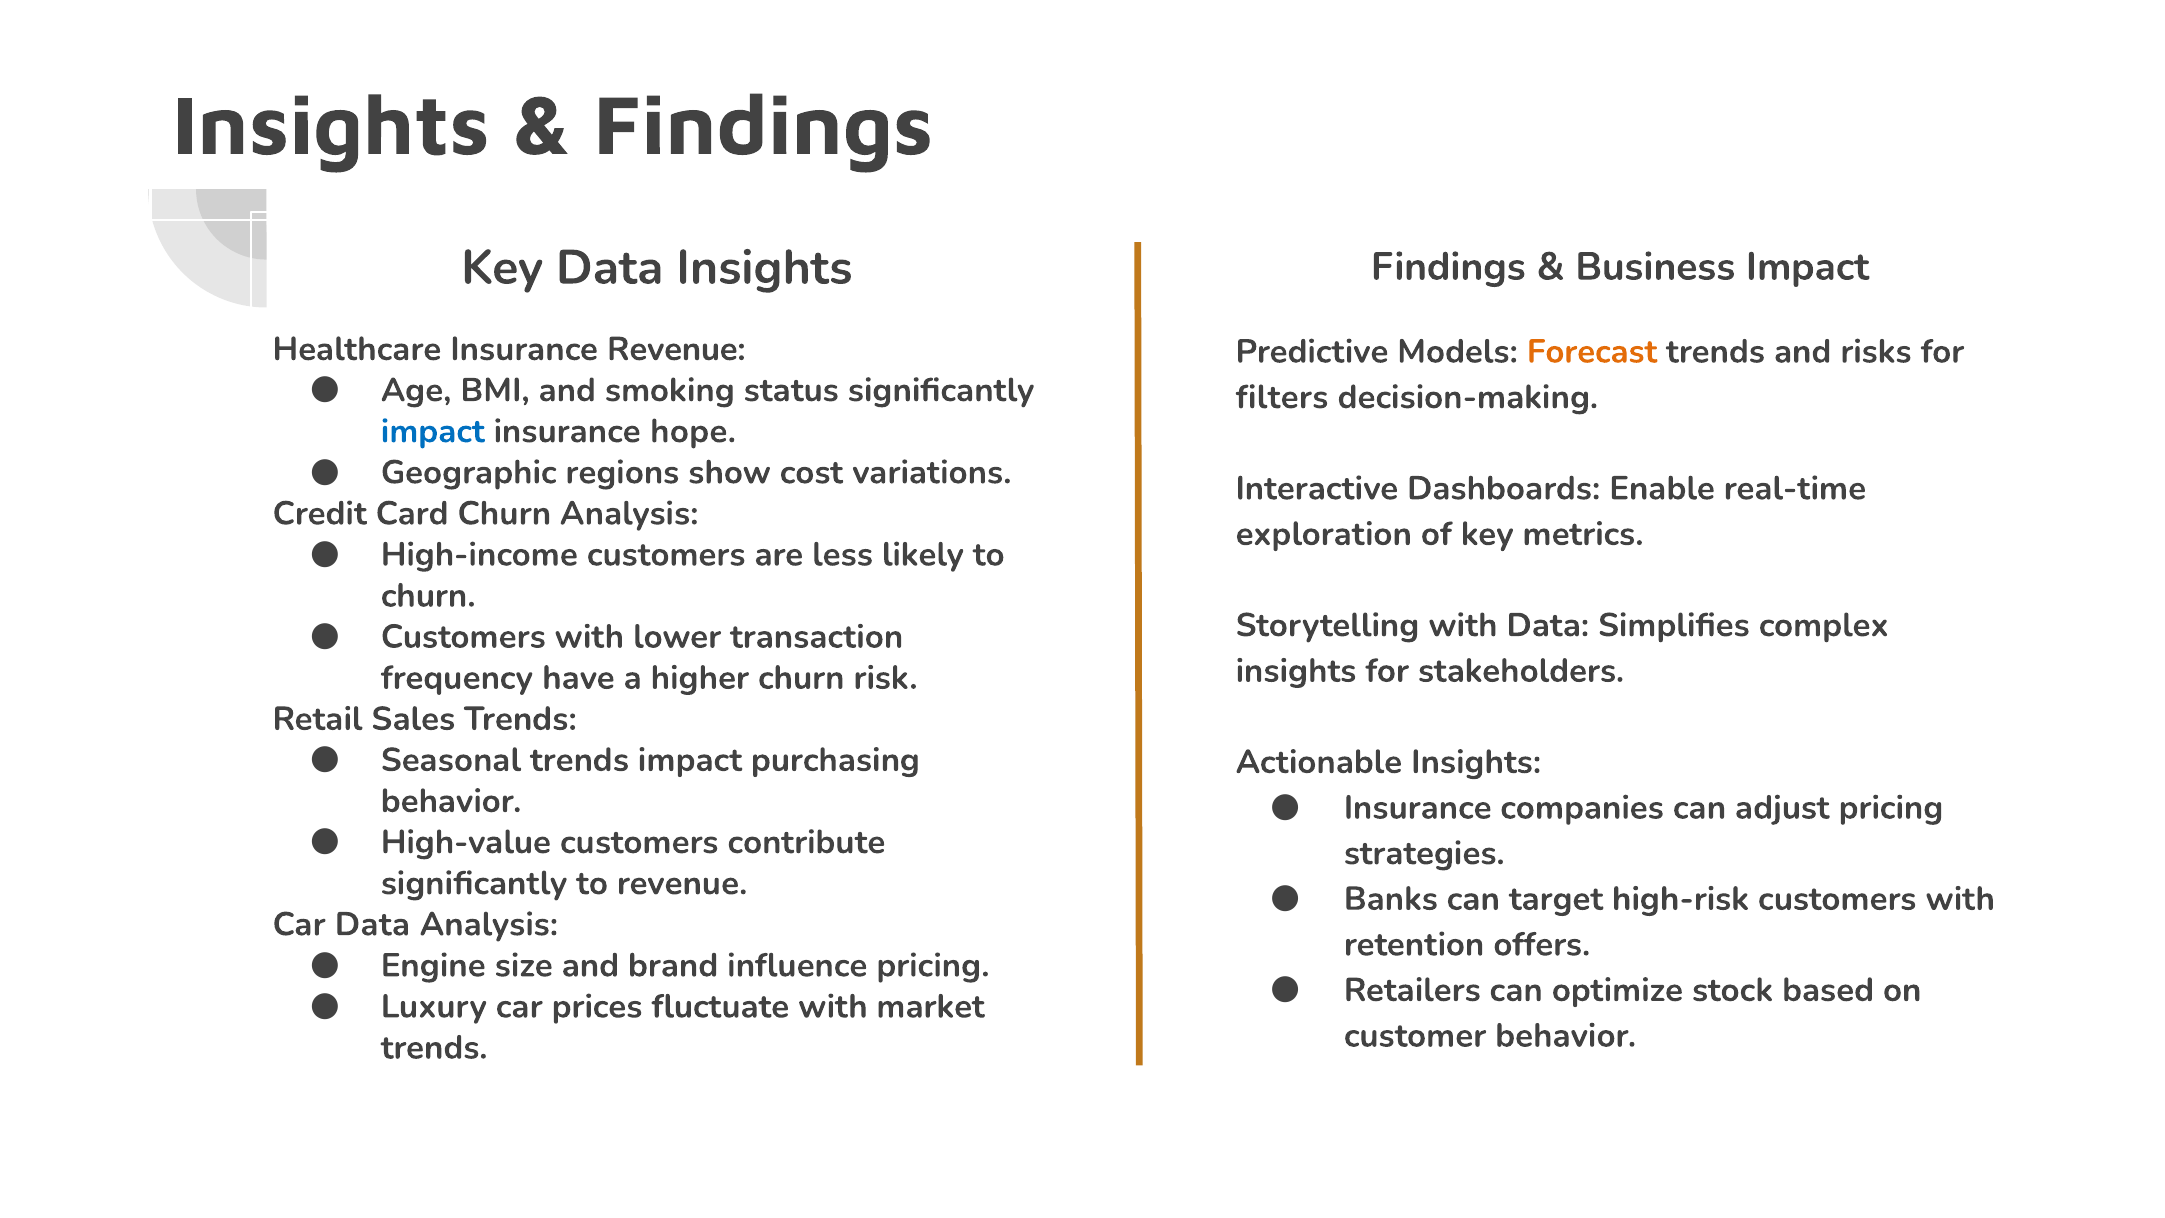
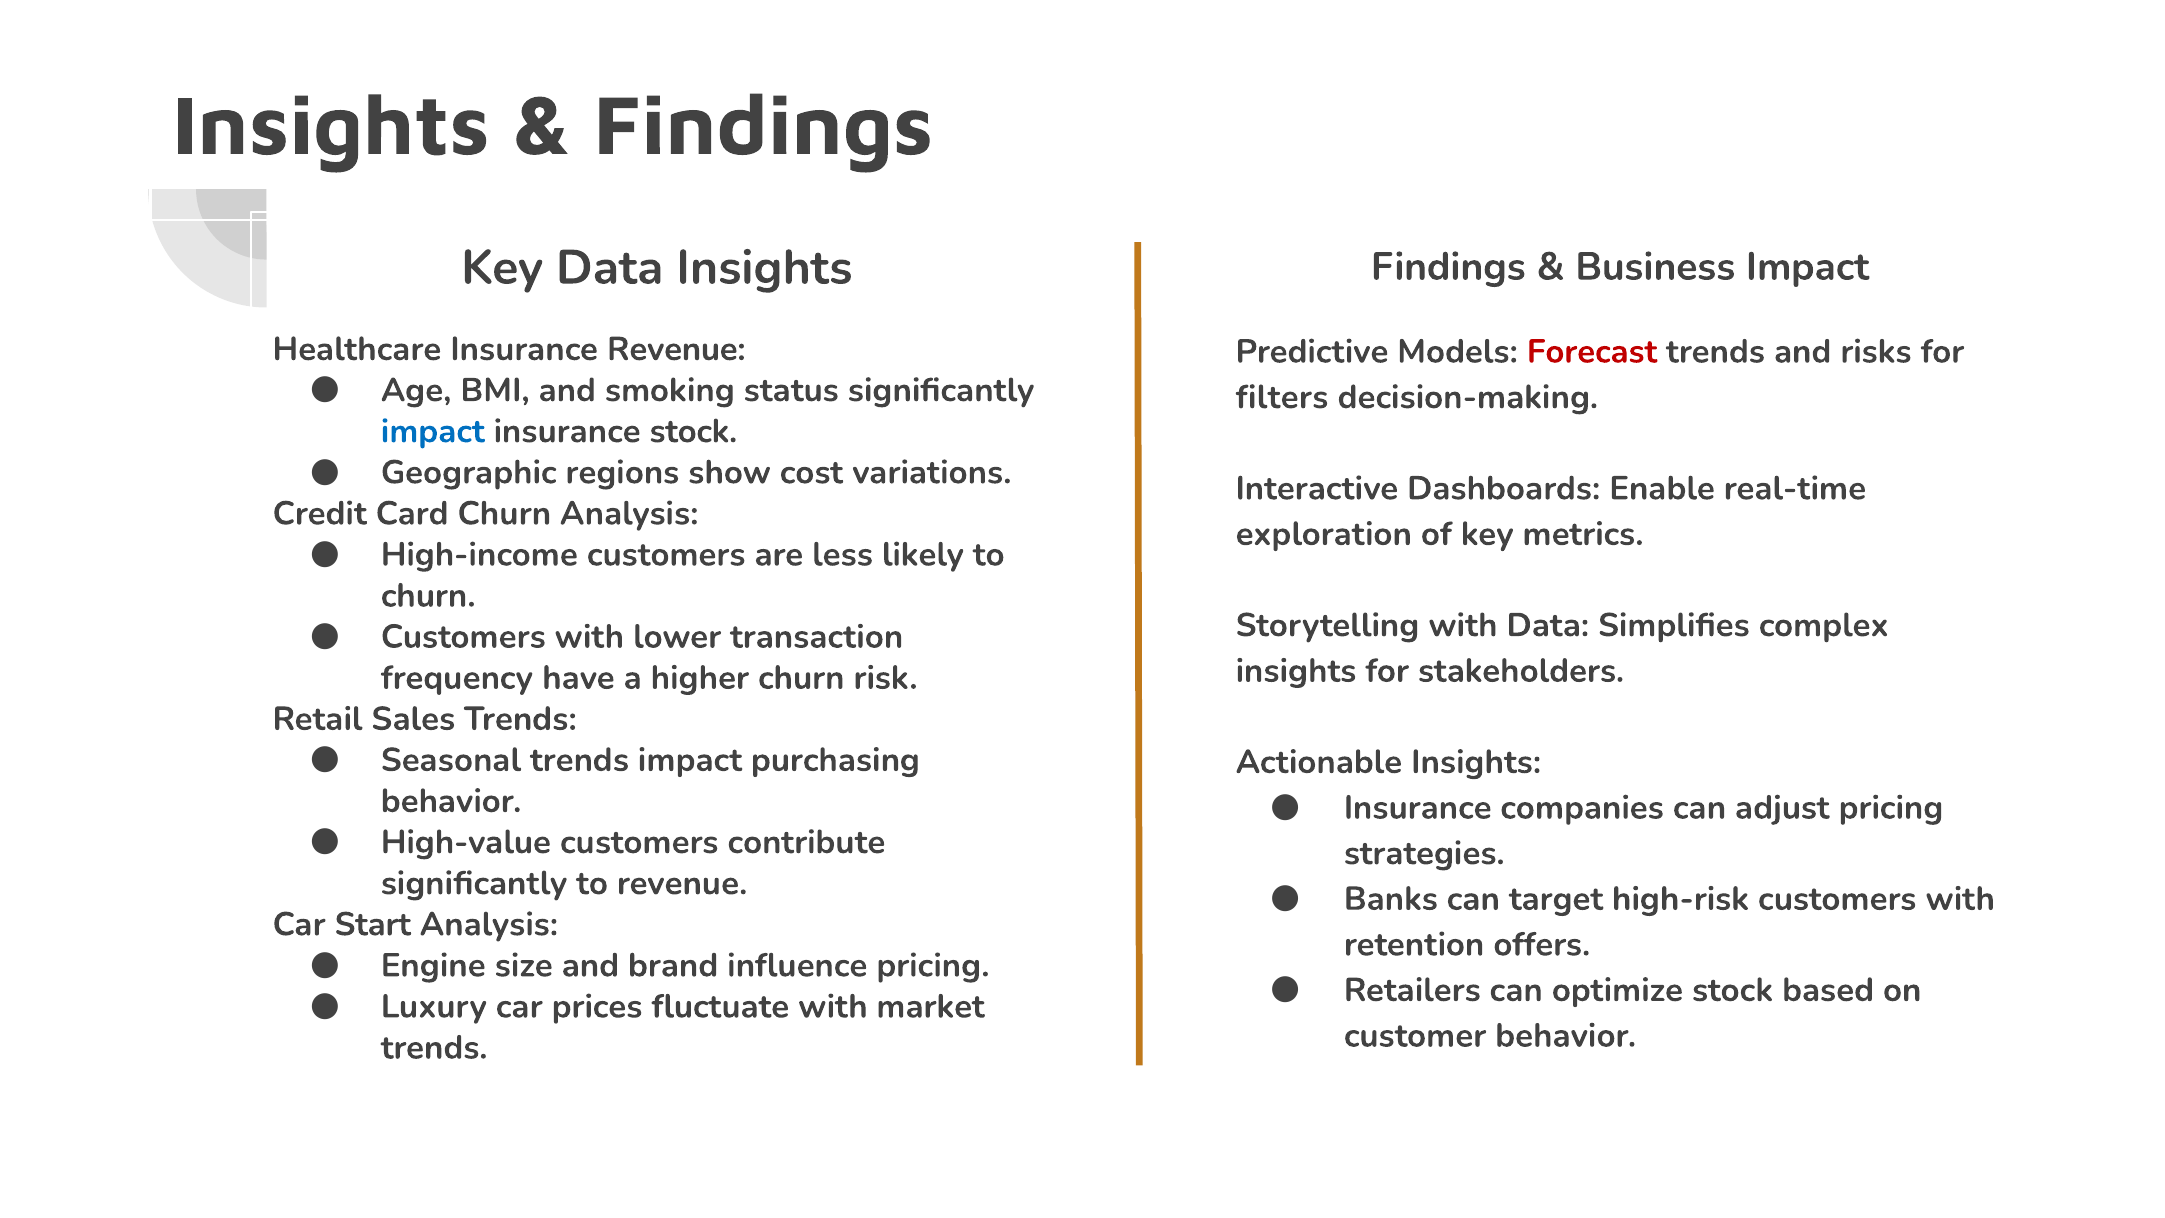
Forecast colour: orange -> red
insurance hope: hope -> stock
Car Data: Data -> Start
